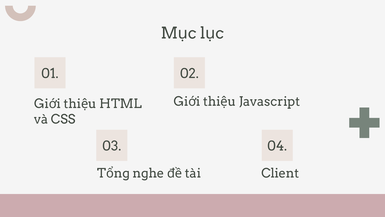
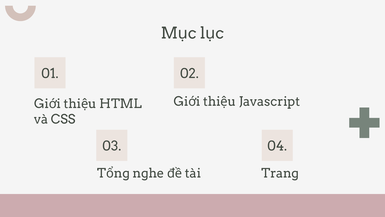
Client: Client -> Trang
